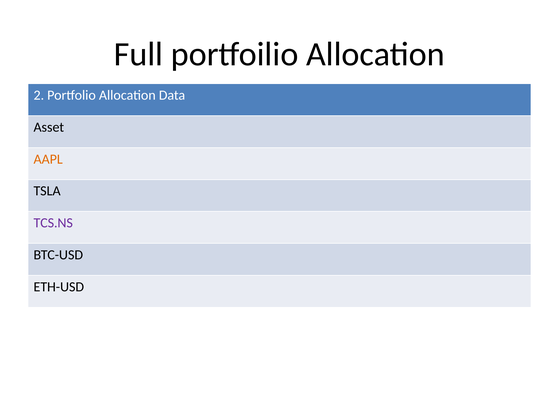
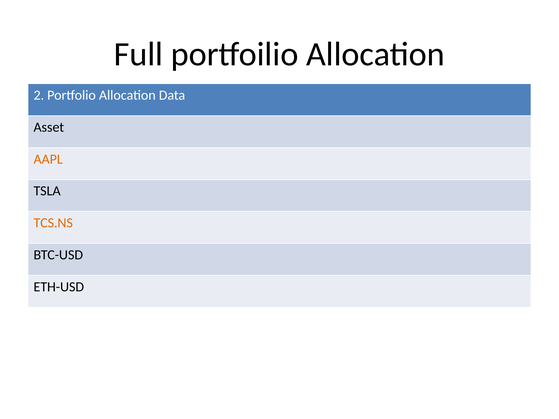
TCS.NS colour: purple -> orange
